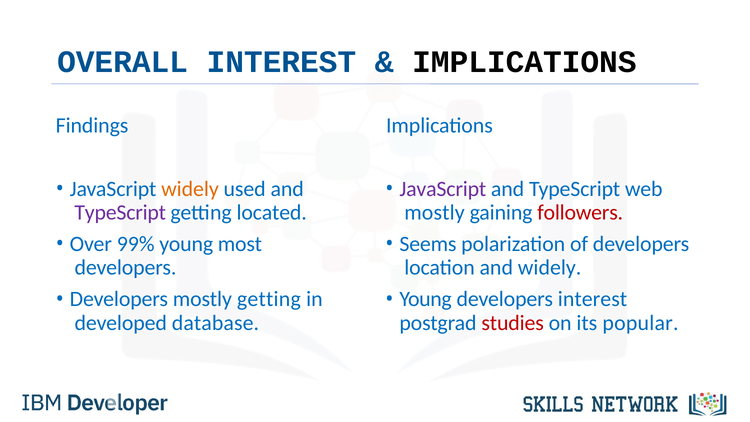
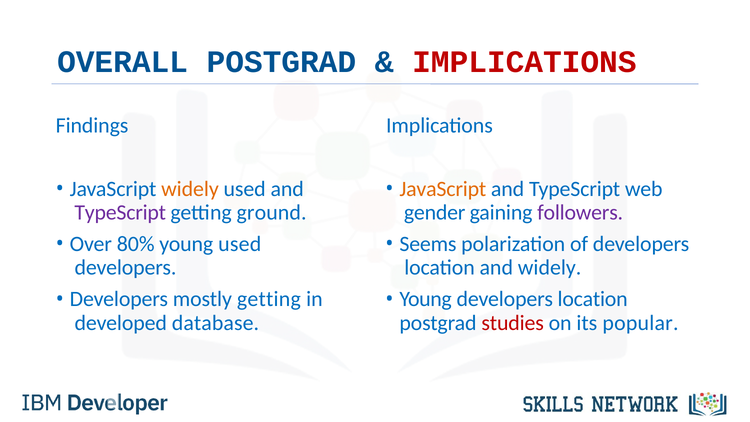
OVERALL INTEREST: INTEREST -> POSTGRAD
IMPLICATIONS at (524, 62) colour: black -> red
JavaScript at (443, 189) colour: purple -> orange
located: located -> ground
mostly at (435, 213): mostly -> gender
followers colour: red -> purple
99%: 99% -> 80%
young most: most -> used
Young developers interest: interest -> location
